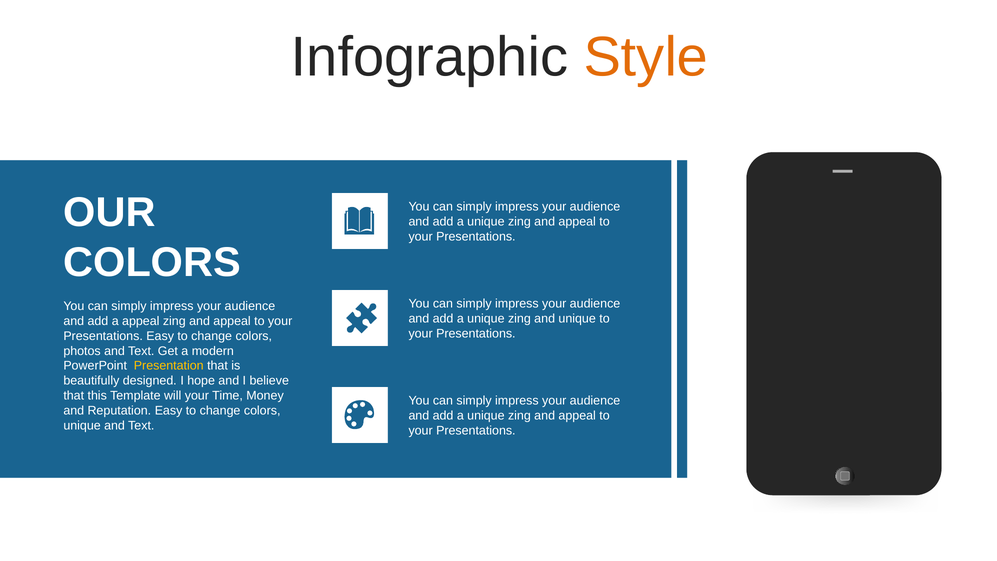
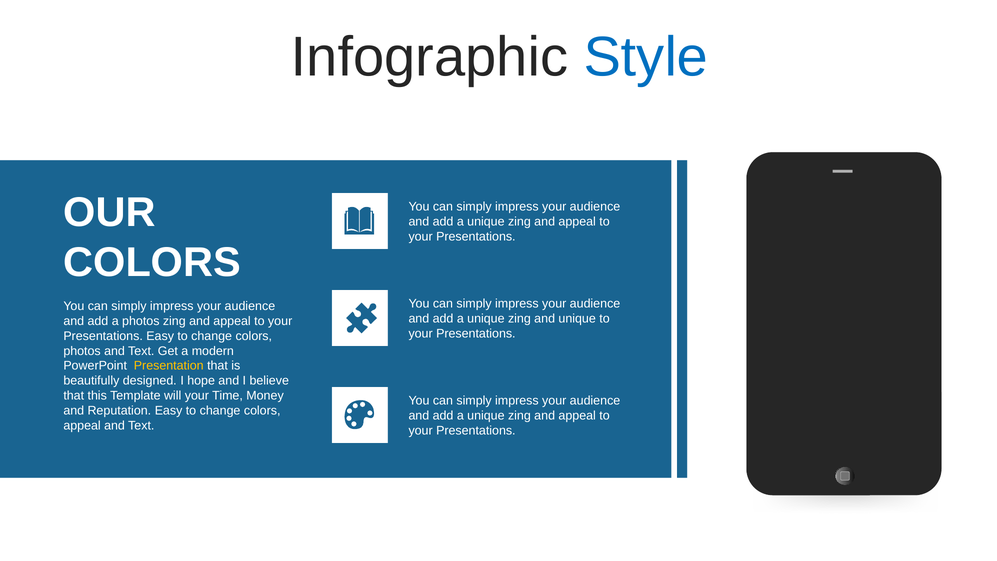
Style colour: orange -> blue
a appeal: appeal -> photos
unique at (82, 426): unique -> appeal
